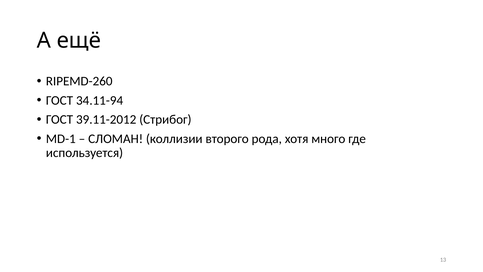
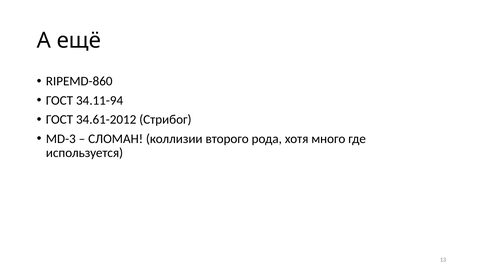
RIPEMD-260: RIPEMD-260 -> RIPEMD-860
39.11-2012: 39.11-2012 -> 34.61-2012
MD-1: MD-1 -> MD-3
